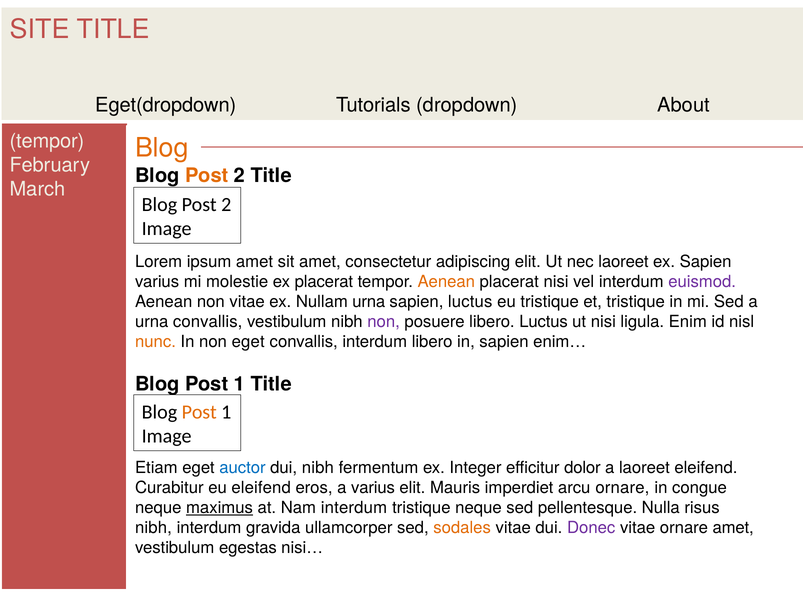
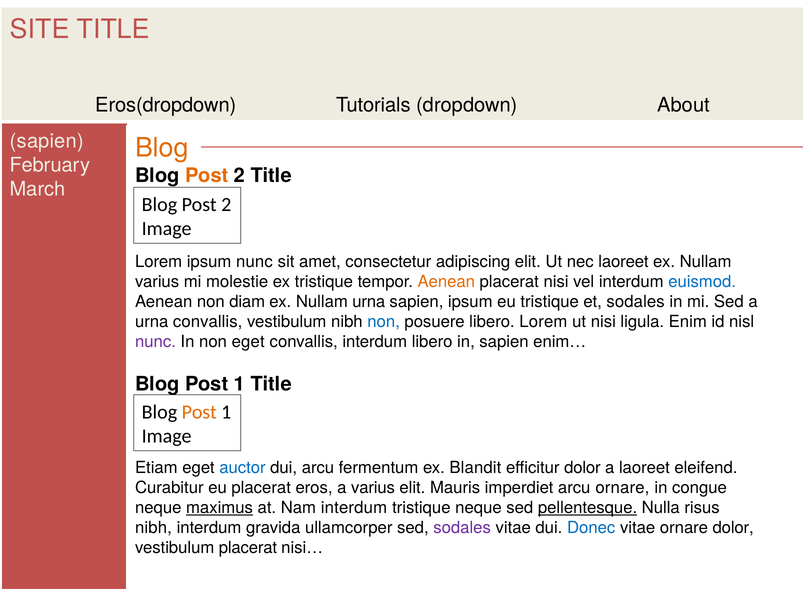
Eget(dropdown: Eget(dropdown -> Eros(dropdown
tempor at (47, 141): tempor -> sapien
ipsum amet: amet -> nunc
Sapien at (706, 262): Sapien -> Nullam
ex placerat: placerat -> tristique
euismod colour: purple -> blue
non vitae: vitae -> diam
sapien luctus: luctus -> ipsum
et tristique: tristique -> sodales
non at (384, 322) colour: purple -> blue
libero Luctus: Luctus -> Lorem
nunc at (155, 342) colour: orange -> purple
dui nibh: nibh -> arcu
Integer: Integer -> Blandit
eu eleifend: eleifend -> placerat
pellentesque underline: none -> present
sodales at (462, 528) colour: orange -> purple
Donec colour: purple -> blue
ornare amet: amet -> dolor
vestibulum egestas: egestas -> placerat
